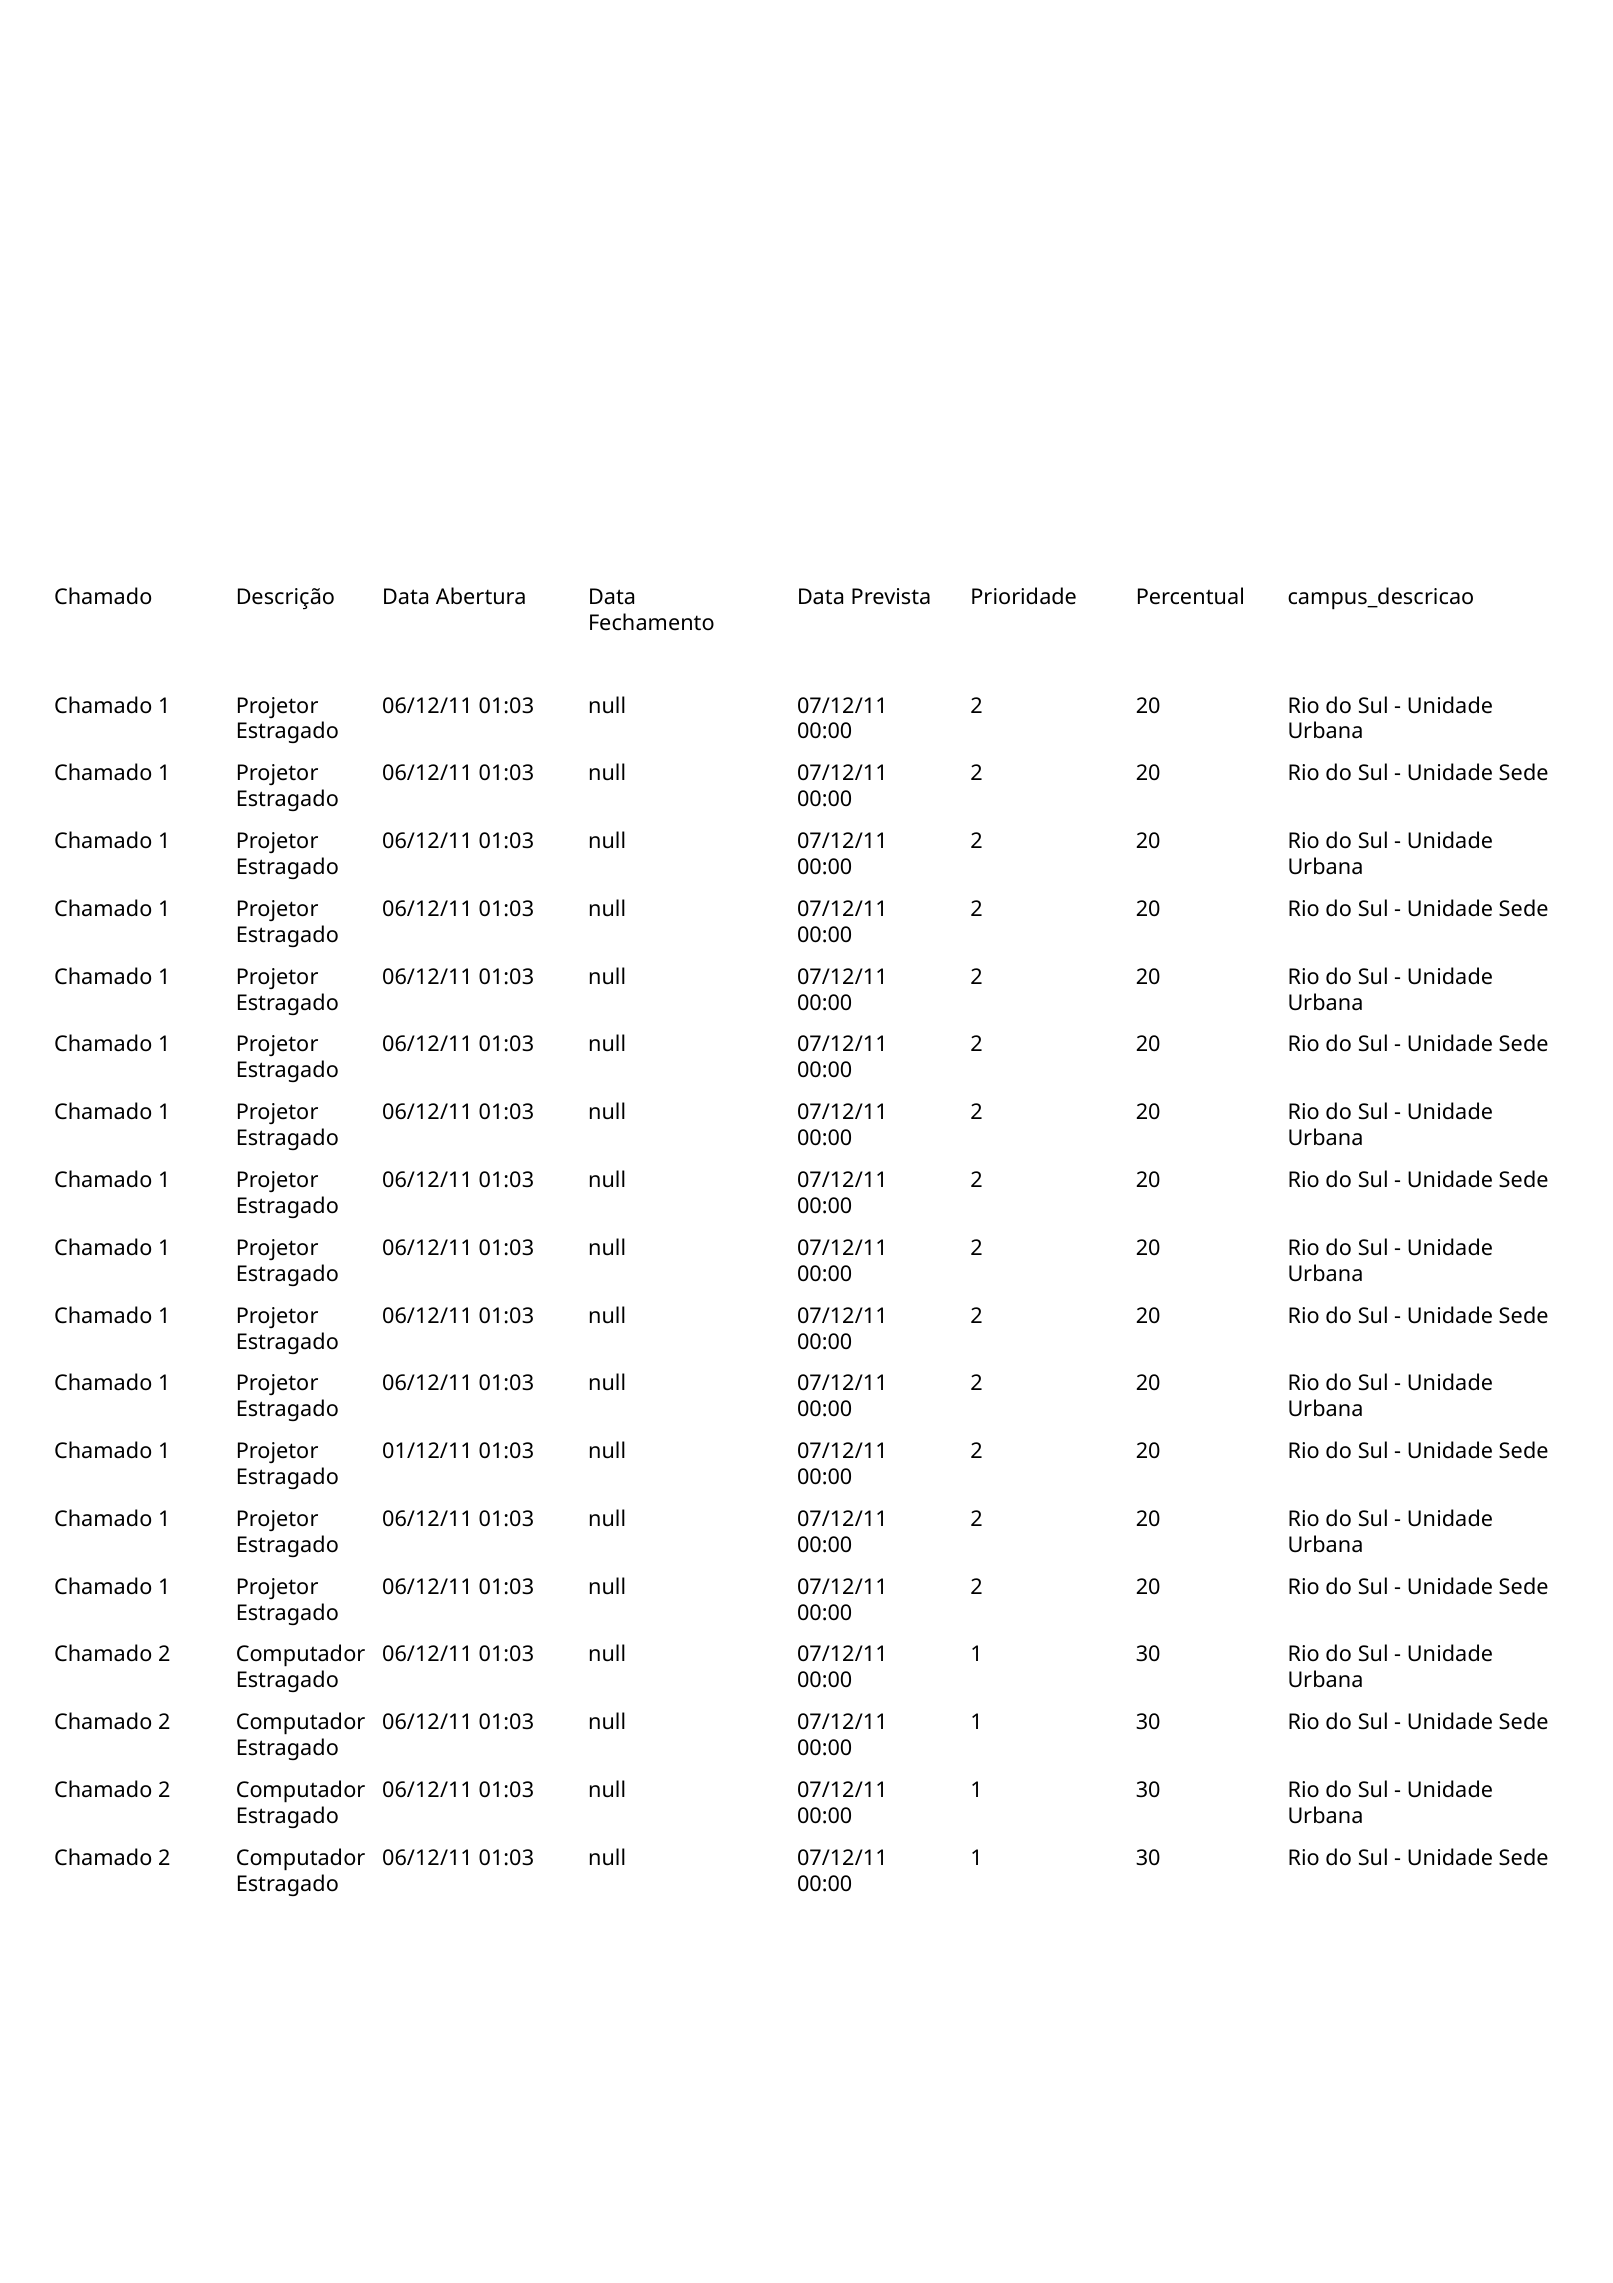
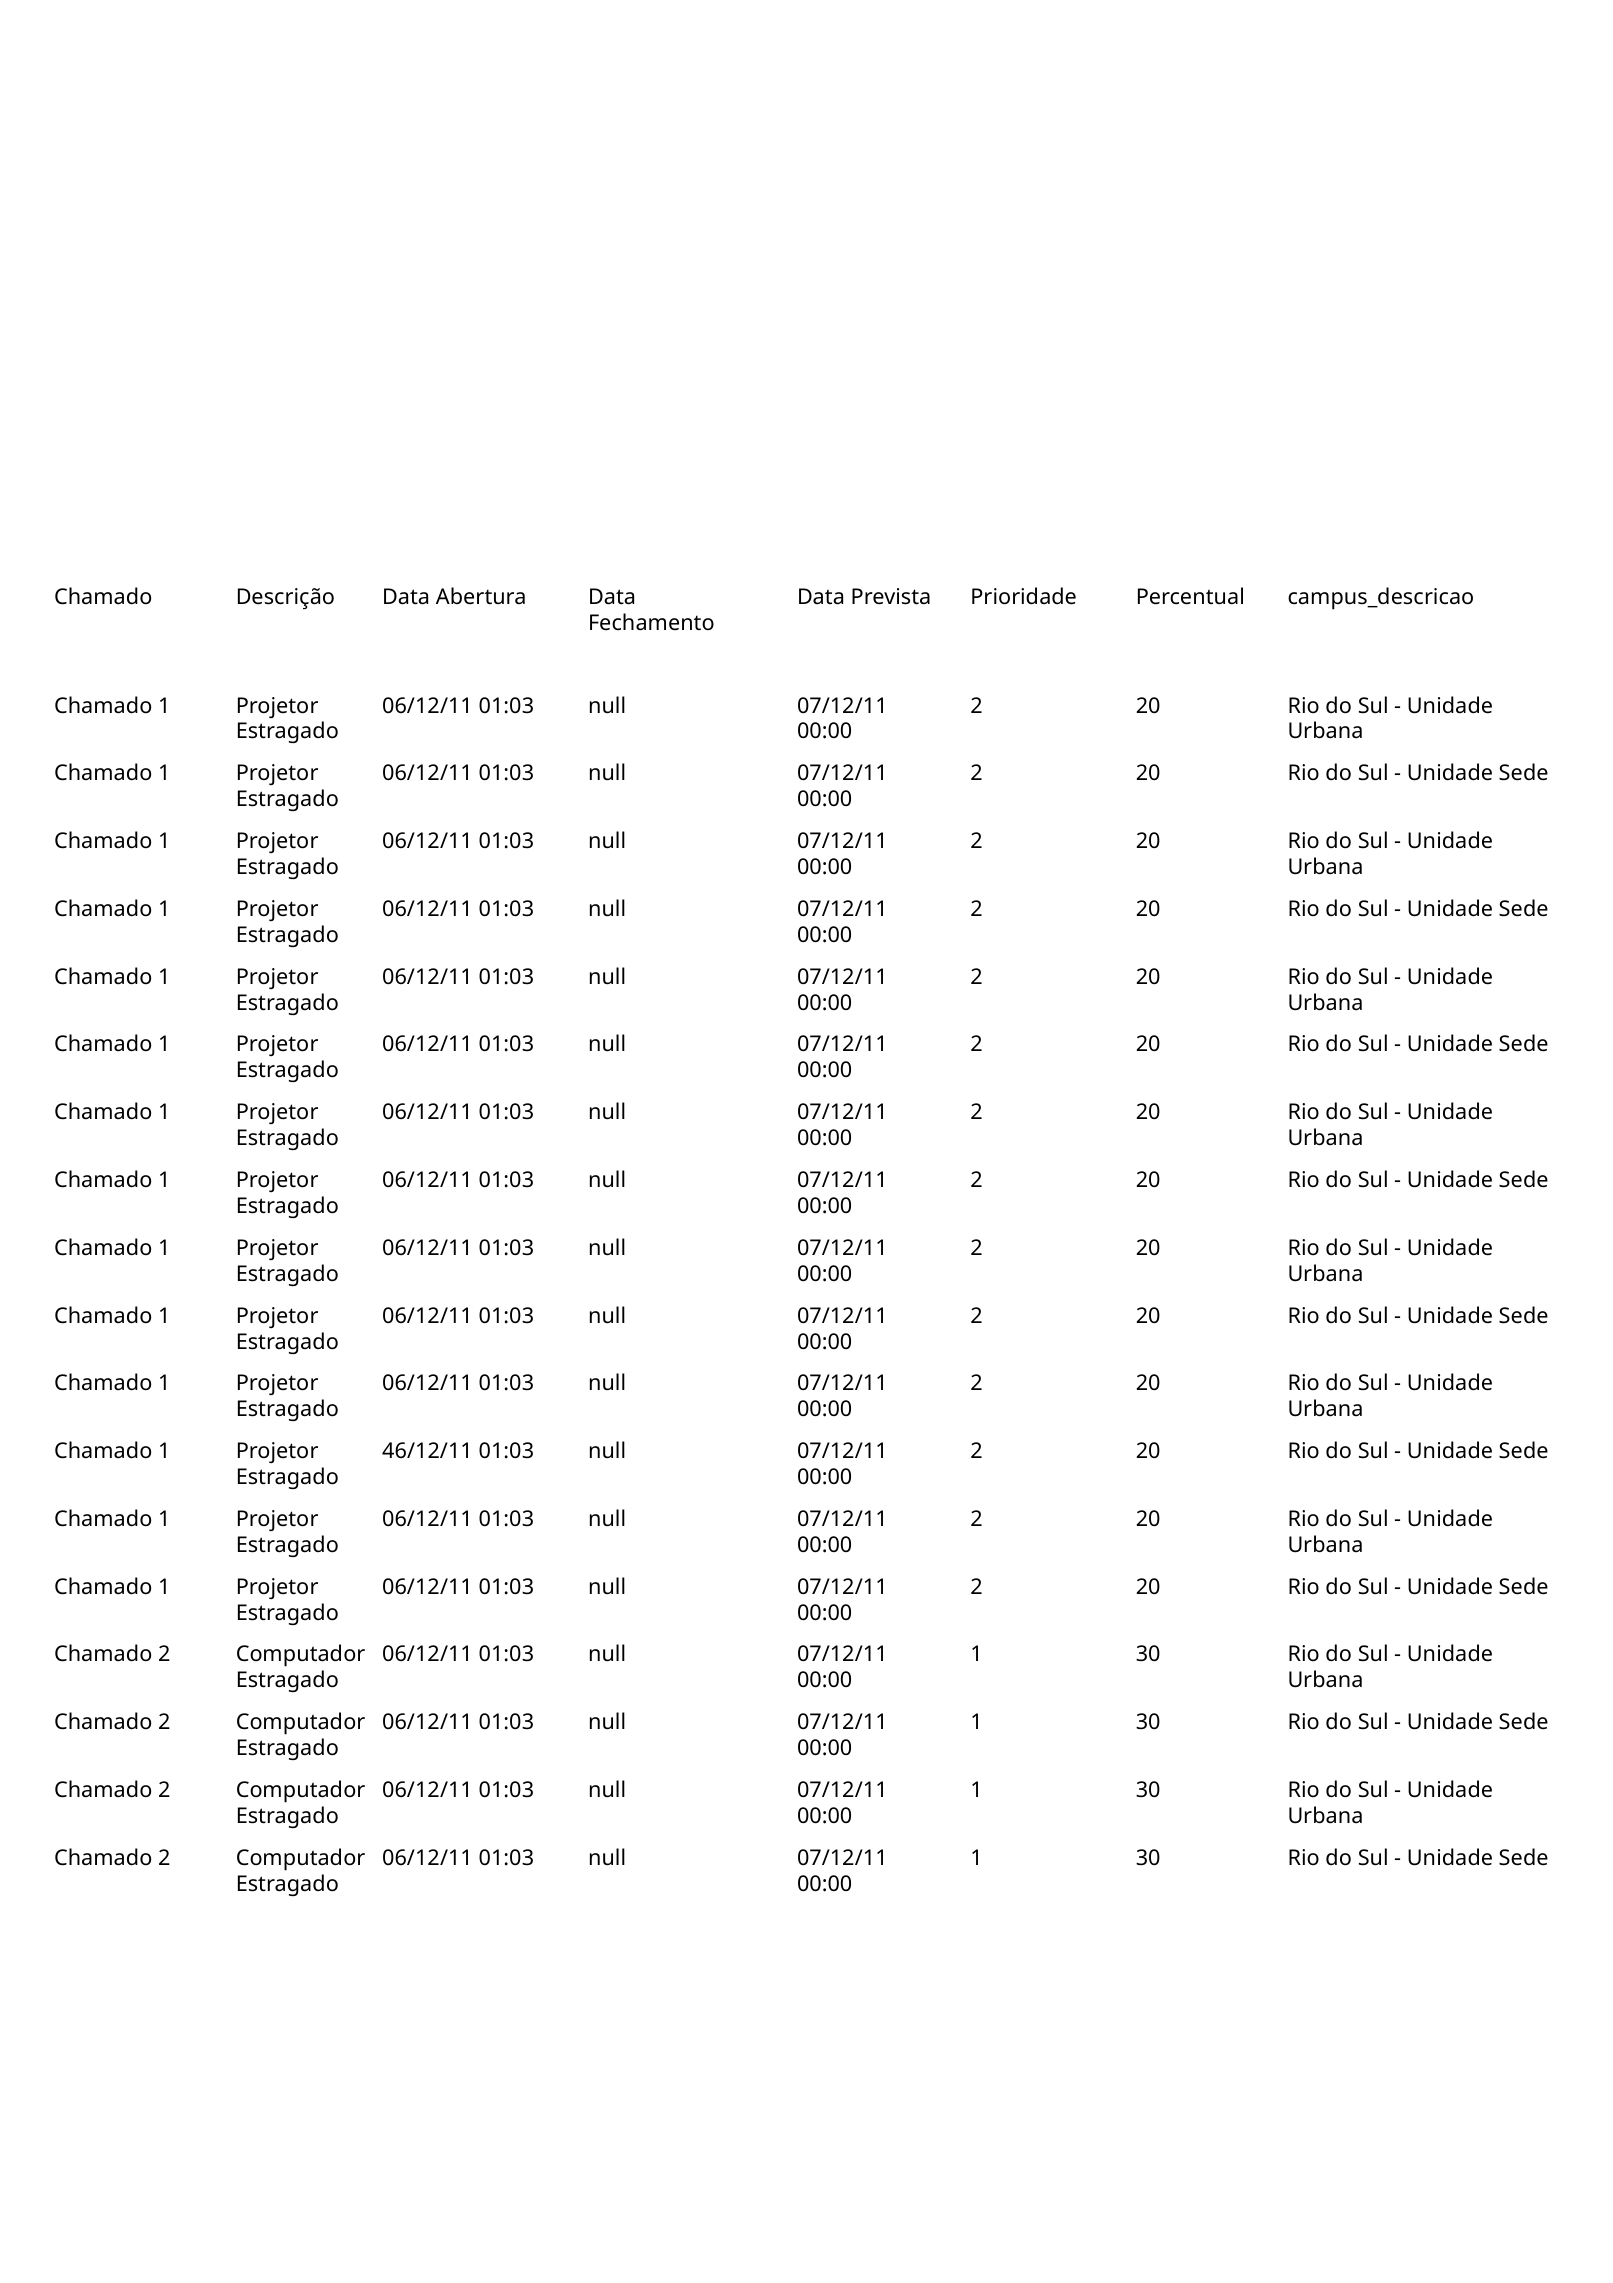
01/12/11: 01/12/11 -> 46/12/11
